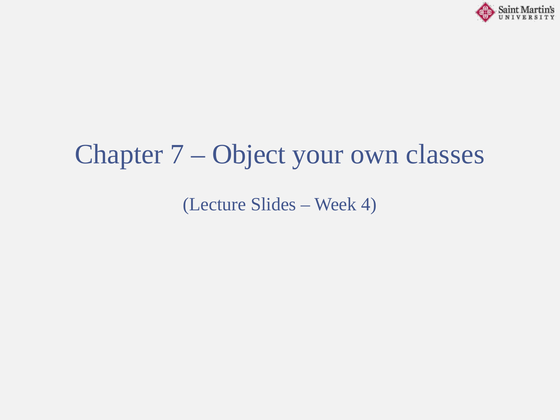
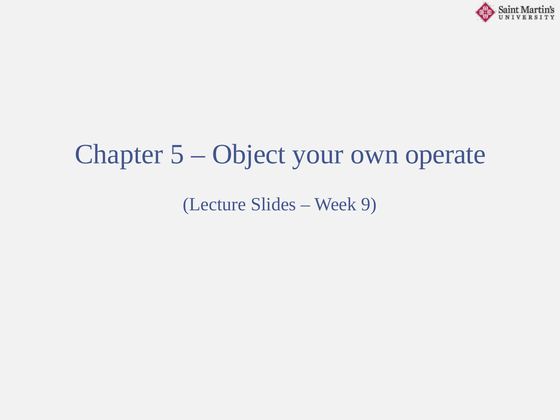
7: 7 -> 5
classes: classes -> operate
4: 4 -> 9
